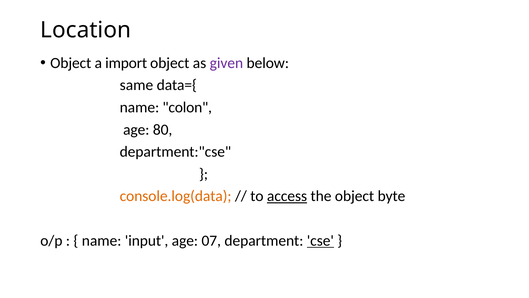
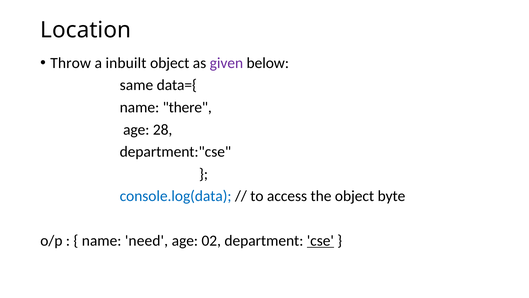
Object at (71, 63): Object -> Throw
import: import -> inbuilt
colon: colon -> there
80: 80 -> 28
console.log(data colour: orange -> blue
access underline: present -> none
input: input -> need
07: 07 -> 02
